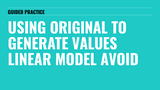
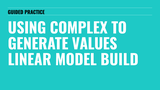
ORIGINAL: ORIGINAL -> COMPLEX
AVOID: AVOID -> BUILD
